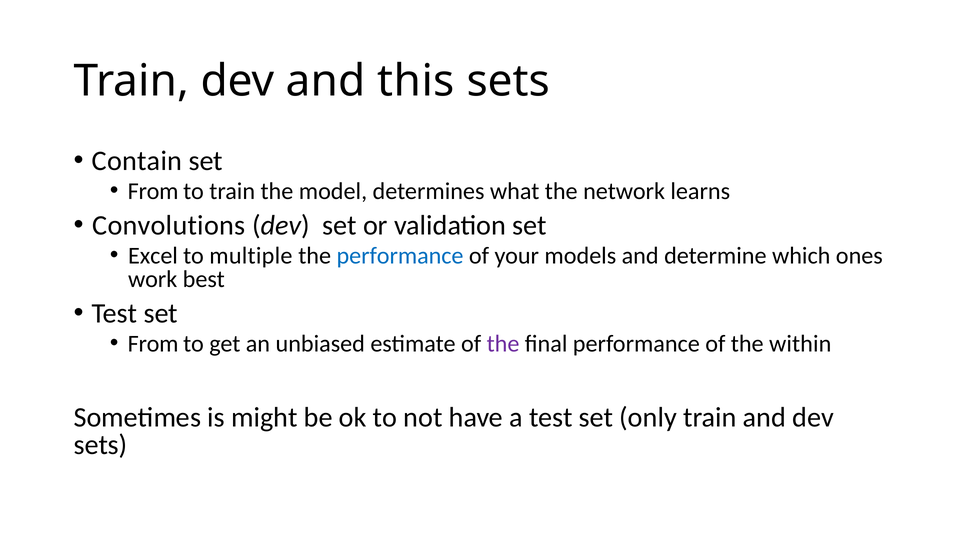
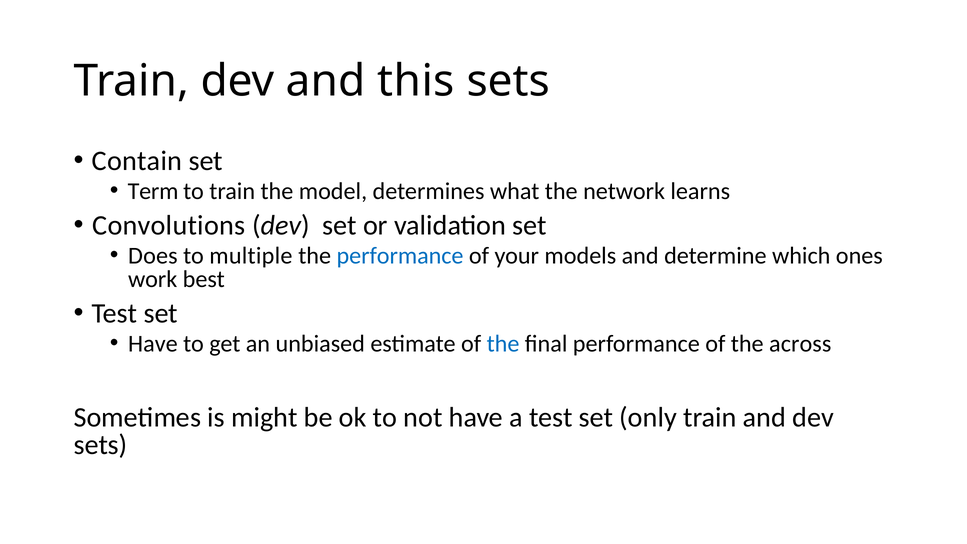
From at (153, 191): From -> Term
Excel: Excel -> Does
From at (153, 344): From -> Have
the at (503, 344) colour: purple -> blue
within: within -> across
